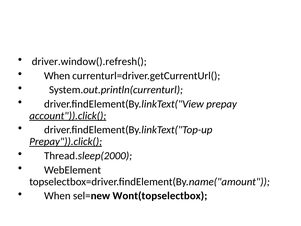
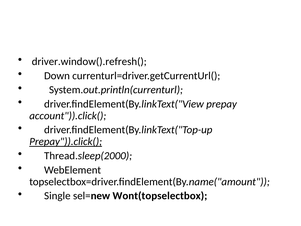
When at (57, 76): When -> Down
account")).click( underline: present -> none
When at (57, 196): When -> Single
